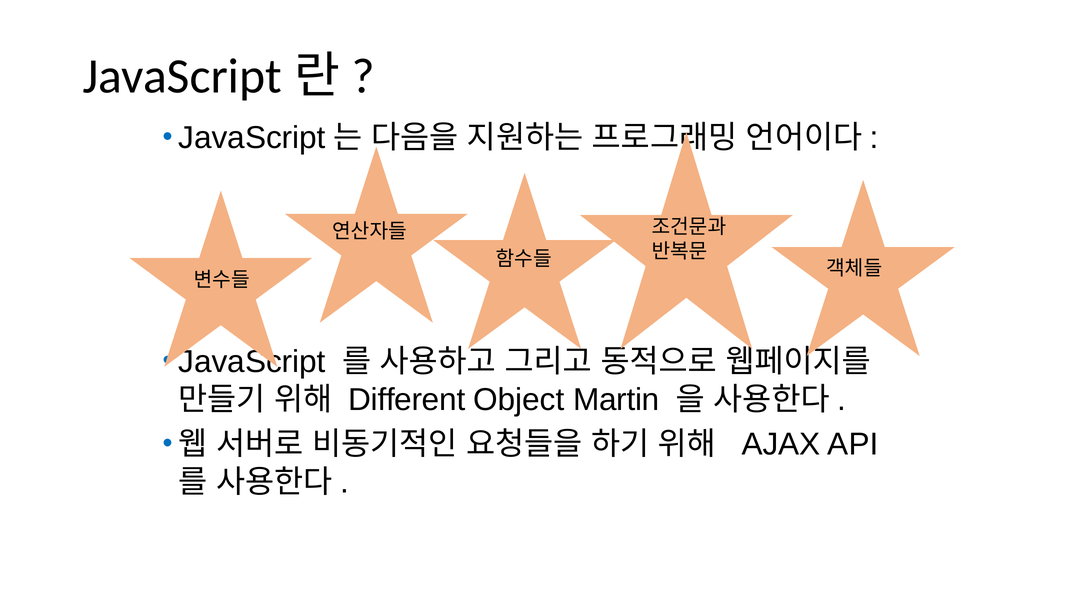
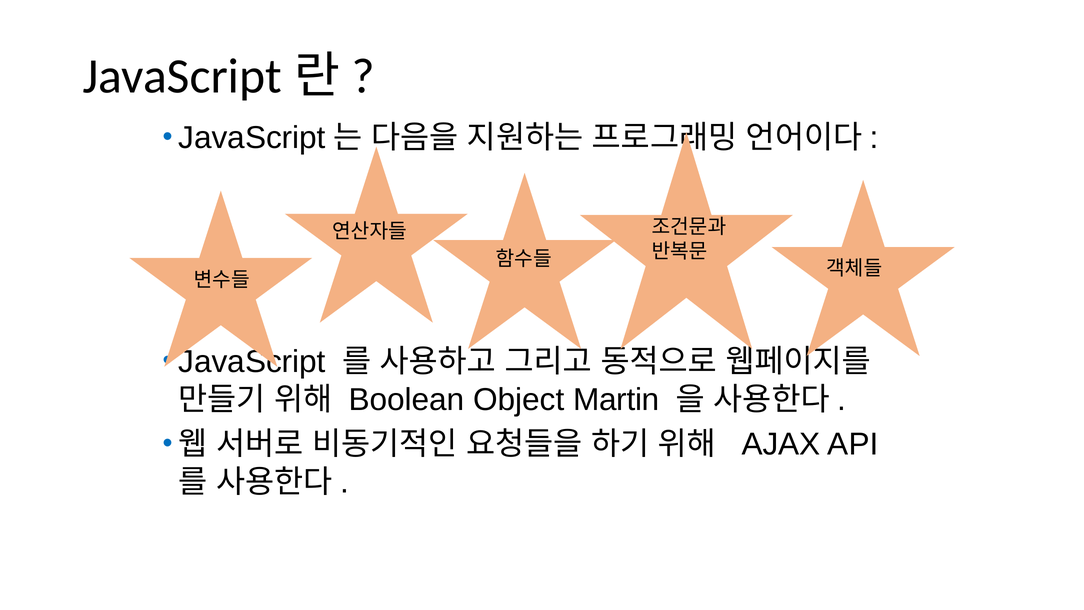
Different: Different -> Boolean
